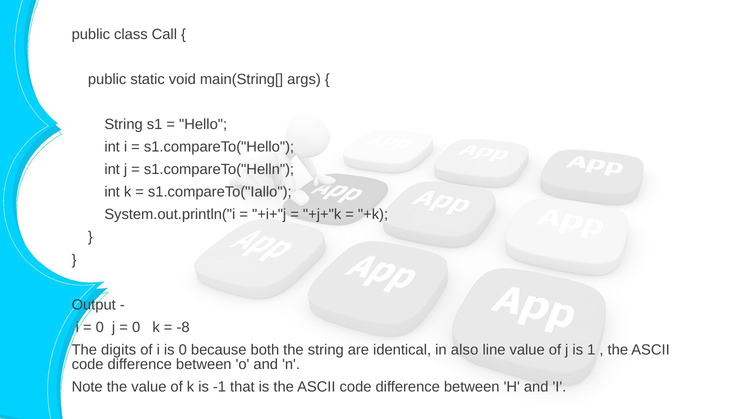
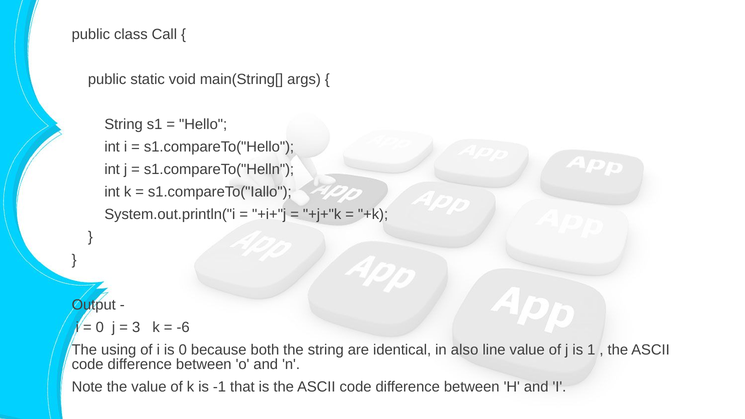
0 at (136, 327): 0 -> 3
-8: -8 -> -6
digits: digits -> using
